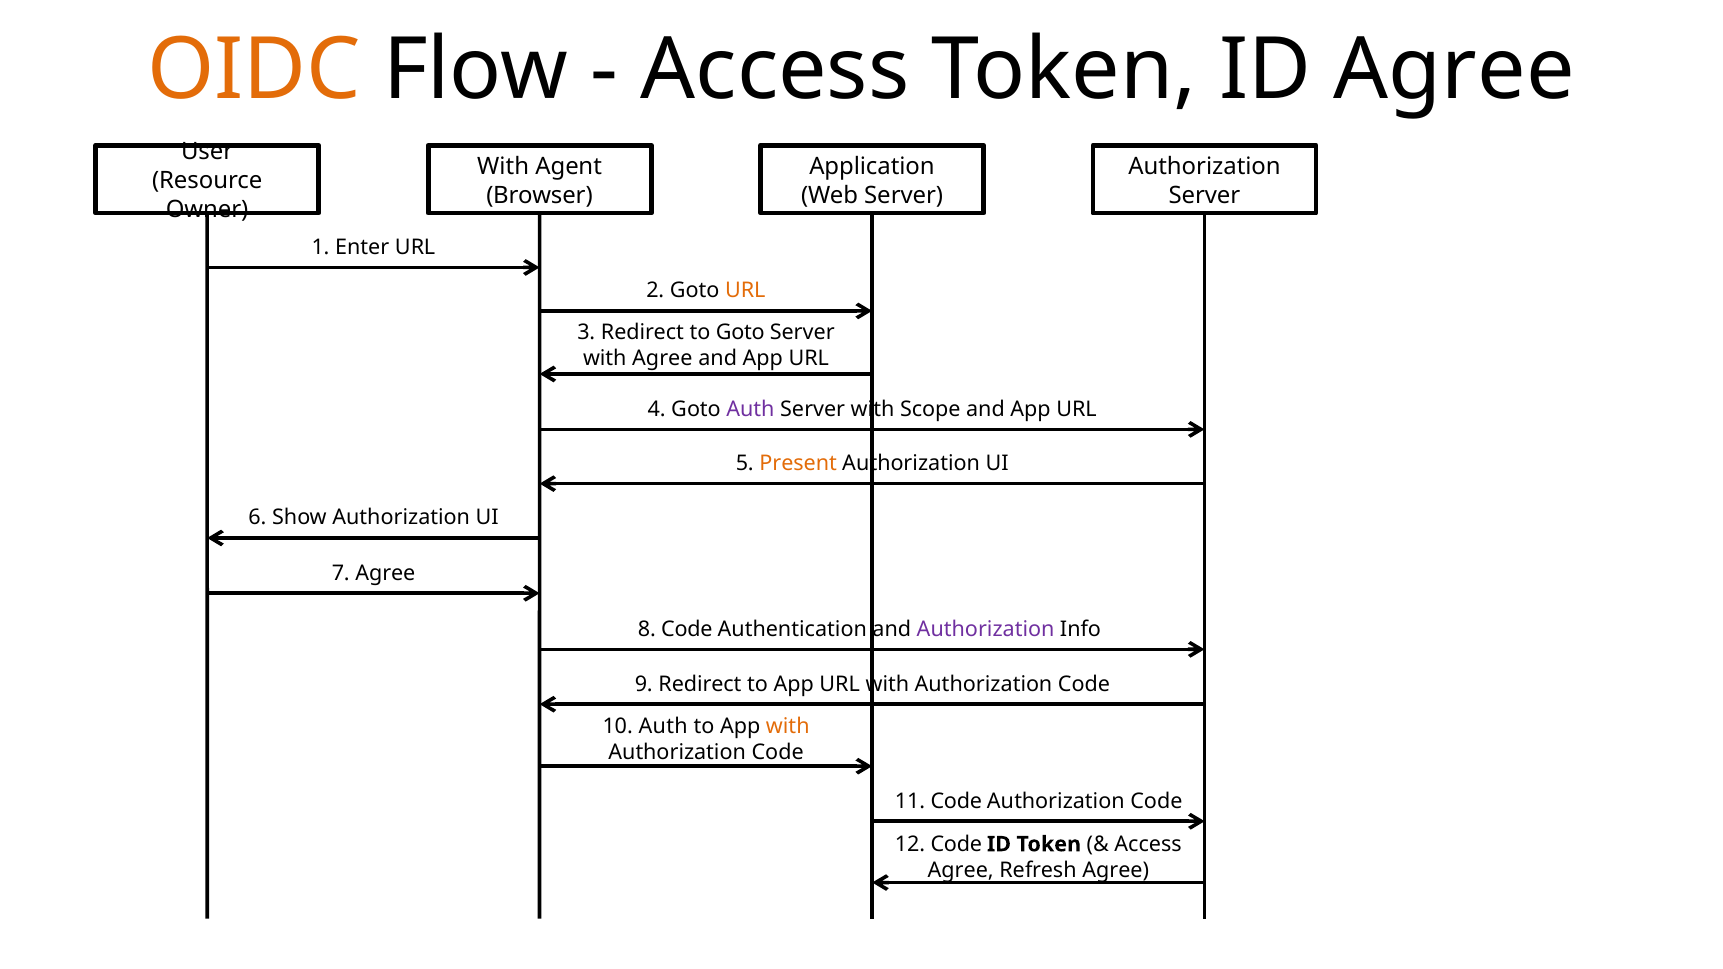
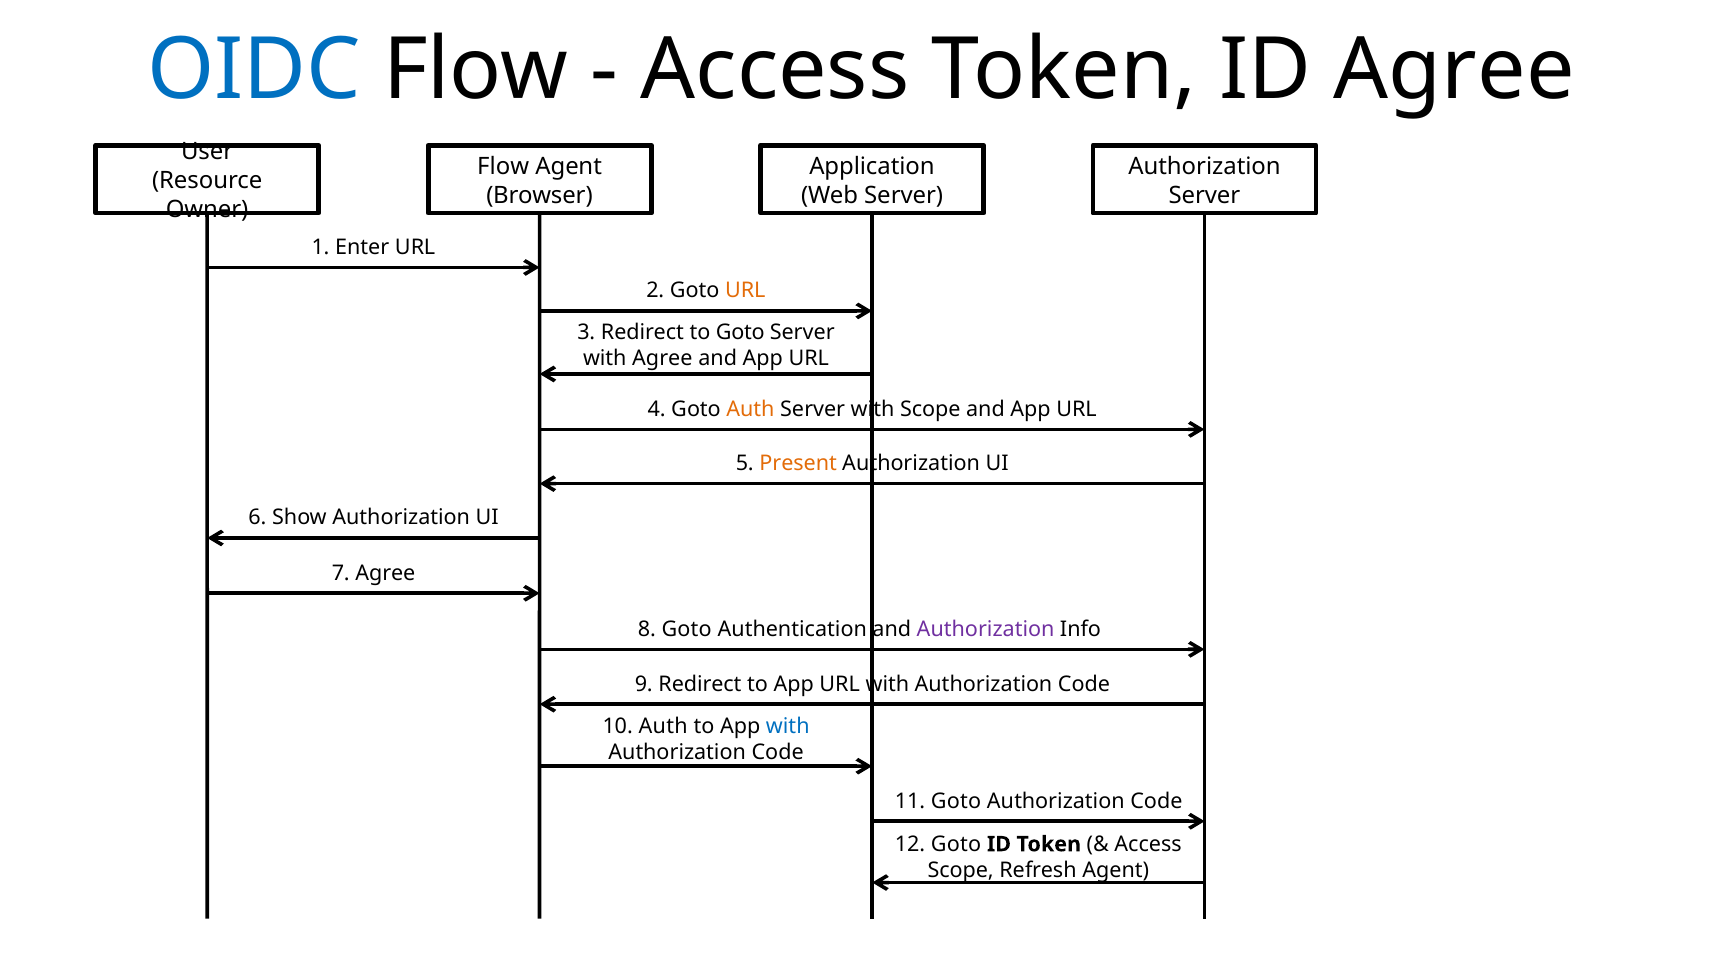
OIDC colour: orange -> blue
With at (503, 167): With -> Flow
Auth at (750, 409) colour: purple -> orange
8 Code: Code -> Goto
with at (788, 727) colour: orange -> blue
11 Code: Code -> Goto
12 Code: Code -> Goto
Agree at (961, 870): Agree -> Scope
Refresh Agree: Agree -> Agent
